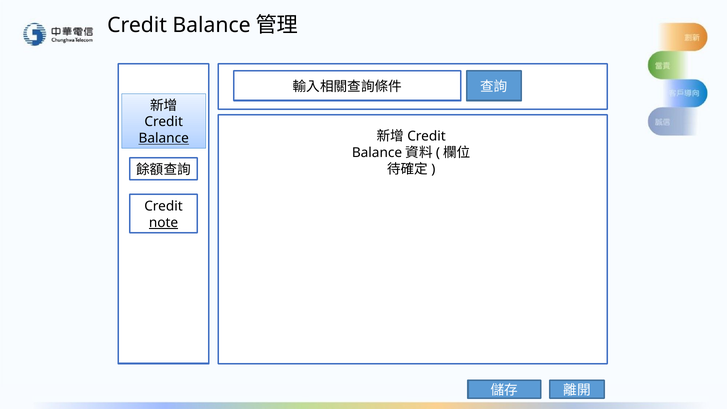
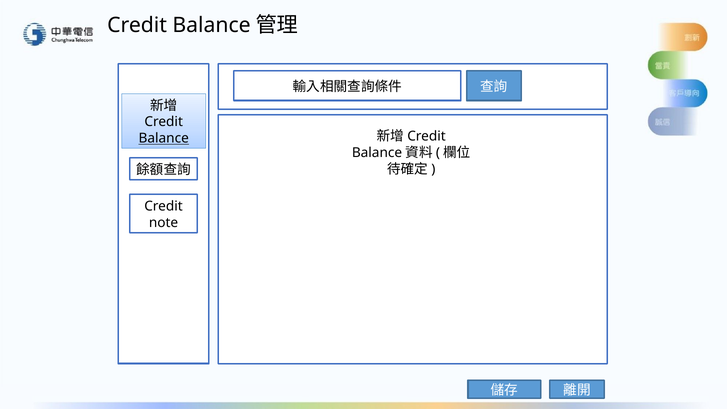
note underline: present -> none
